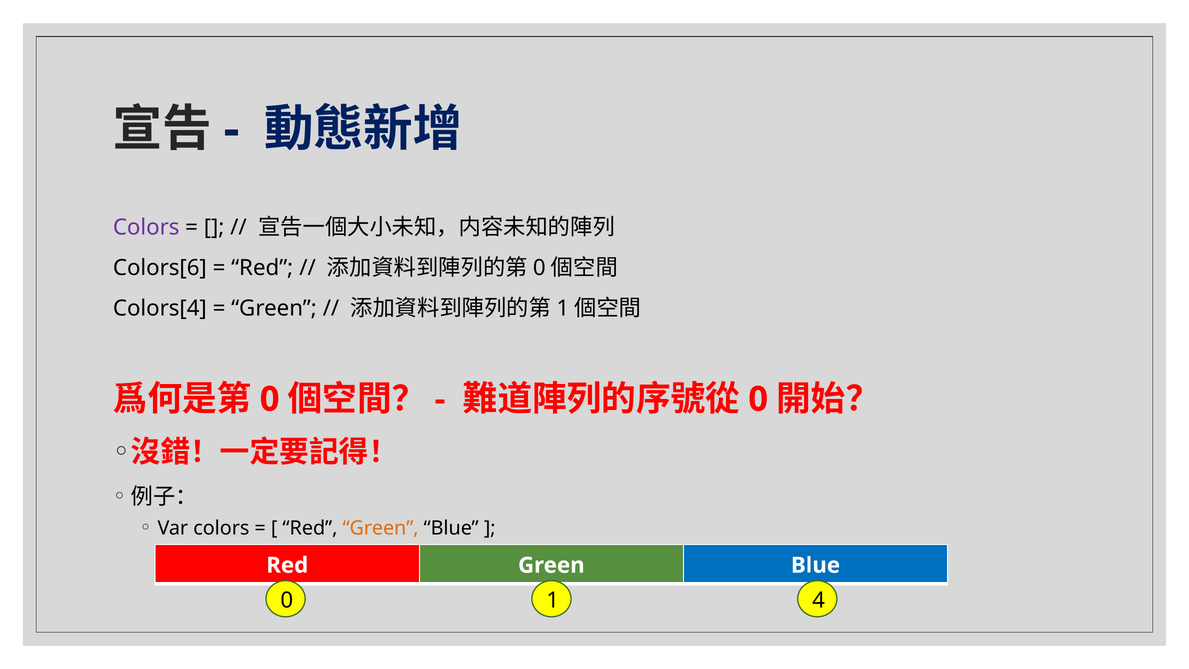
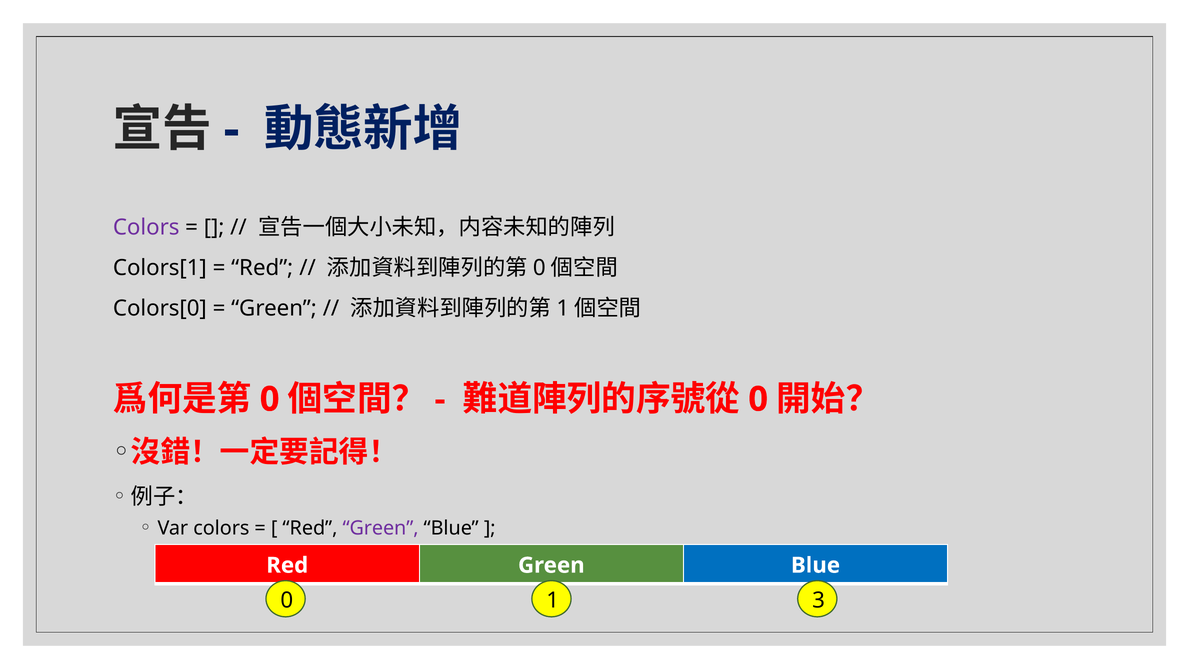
Colors[6: Colors[6 -> Colors[1
Colors[4: Colors[4 -> Colors[0
Green at (381, 528) colour: orange -> purple
4: 4 -> 3
